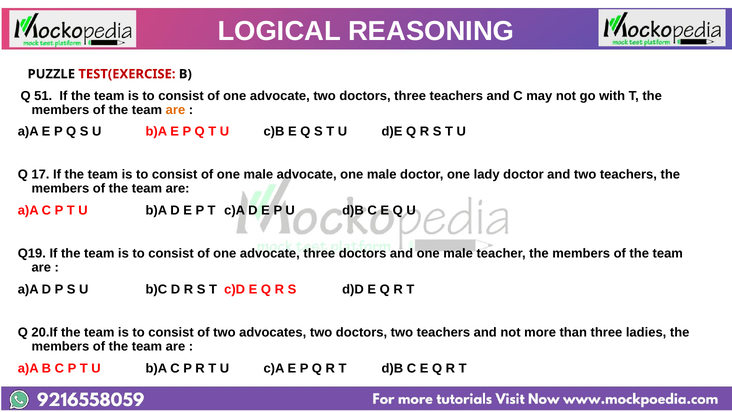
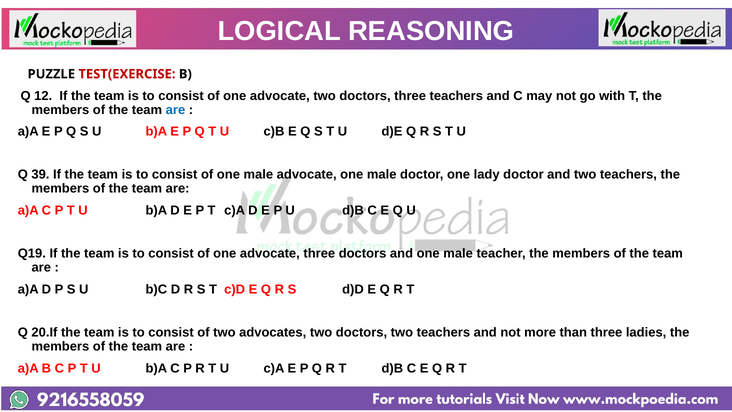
51: 51 -> 12
are at (175, 110) colour: orange -> blue
17: 17 -> 39
